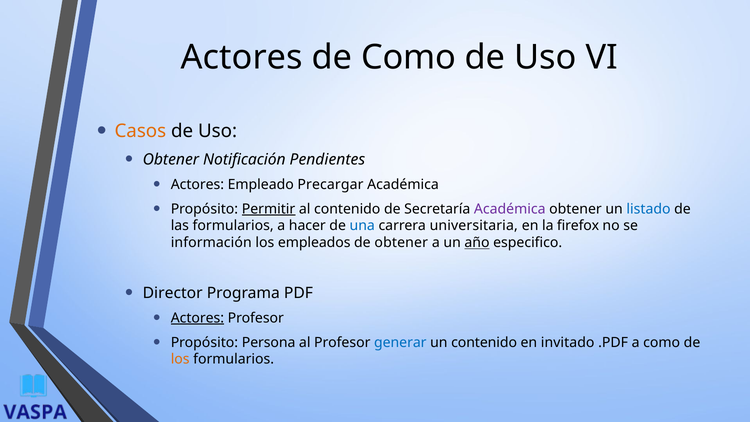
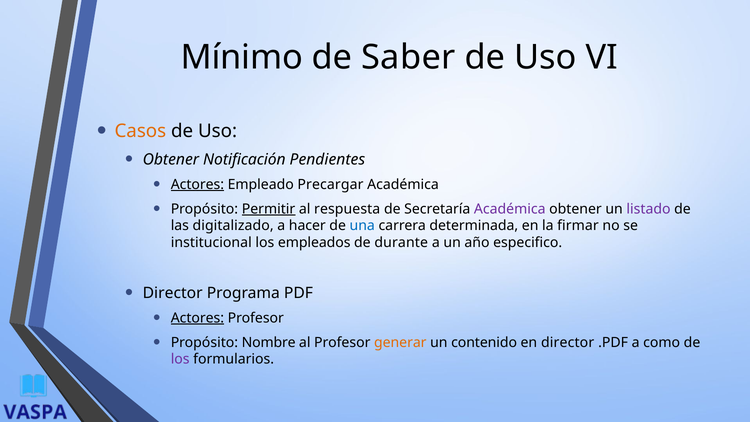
Actores at (242, 57): Actores -> Mínimo
de Como: Como -> Saber
Actores at (197, 185) underline: none -> present
al contenido: contenido -> respuesta
listado colour: blue -> purple
las formularios: formularios -> digitalizado
universitaria: universitaria -> determinada
firefox: firefox -> firmar
información: información -> institucional
de obtener: obtener -> durante
año underline: present -> none
Persona: Persona -> Nombre
generar colour: blue -> orange
en invitado: invitado -> director
los at (180, 359) colour: orange -> purple
